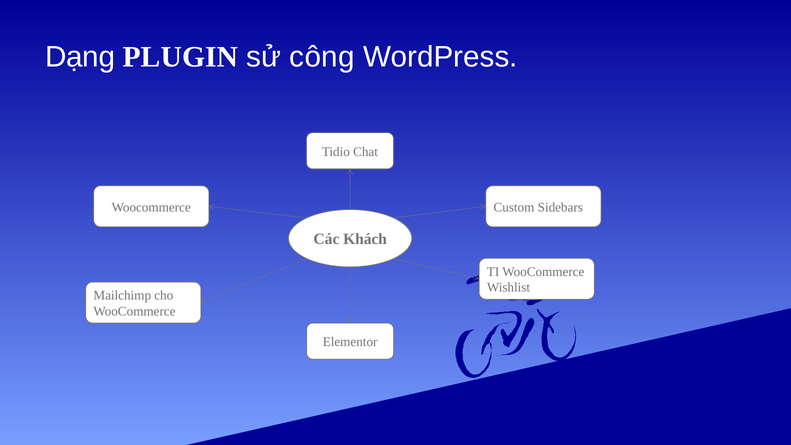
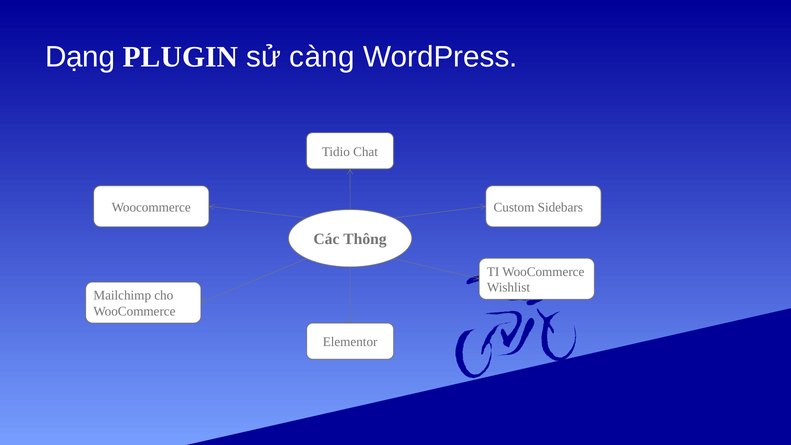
công: công -> càng
Khách: Khách -> Thông
